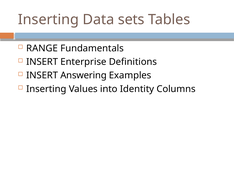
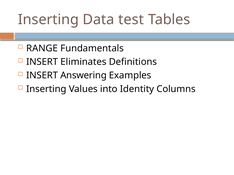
sets: sets -> test
Enterprise: Enterprise -> Eliminates
